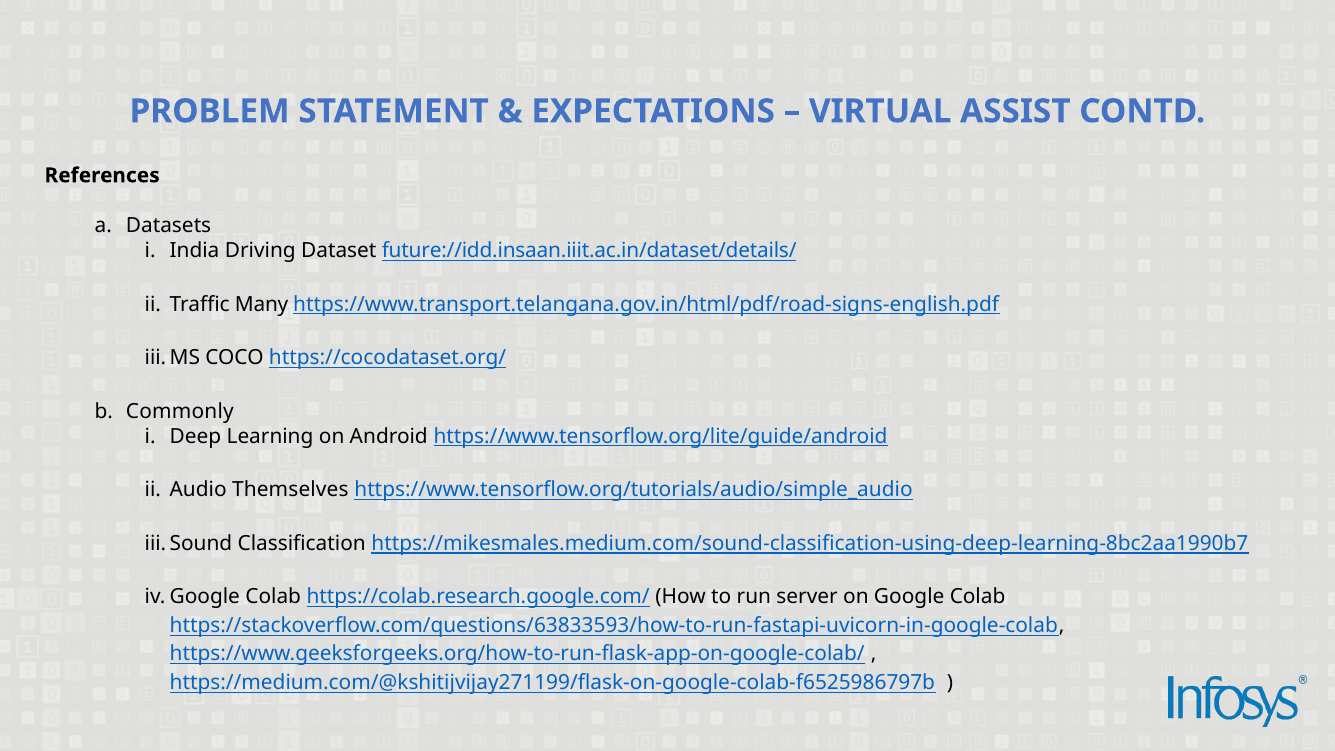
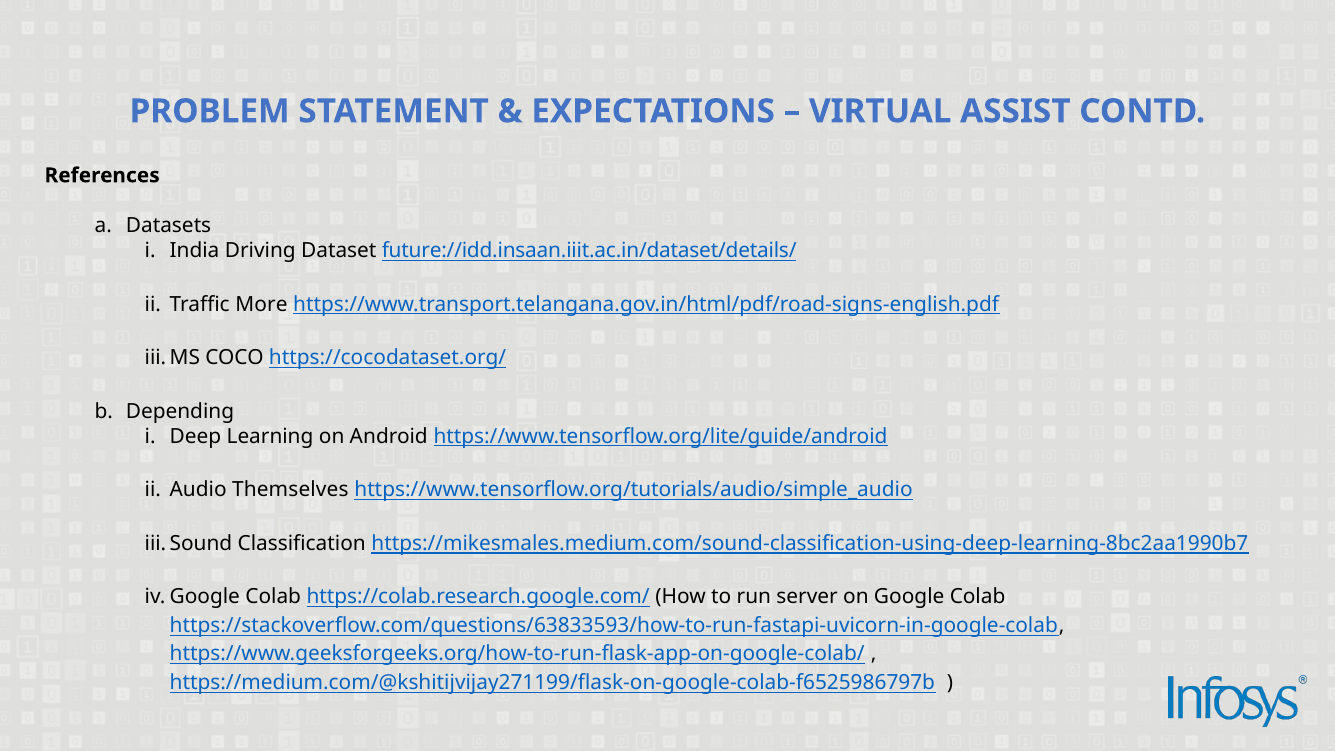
Many: Many -> More
Commonly: Commonly -> Depending
